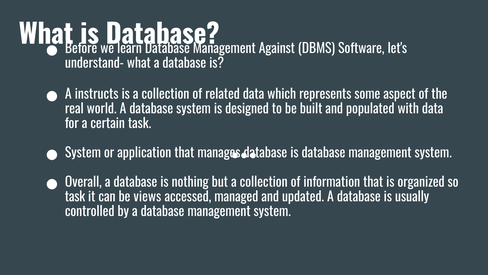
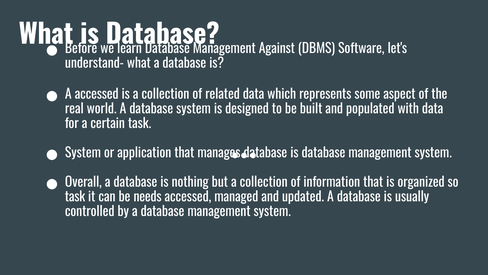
A instructs: instructs -> accessed
views: views -> needs
